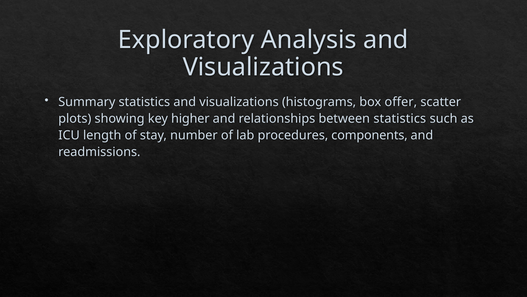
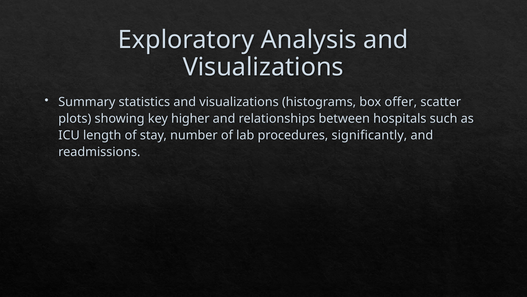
between statistics: statistics -> hospitals
components: components -> significantly
